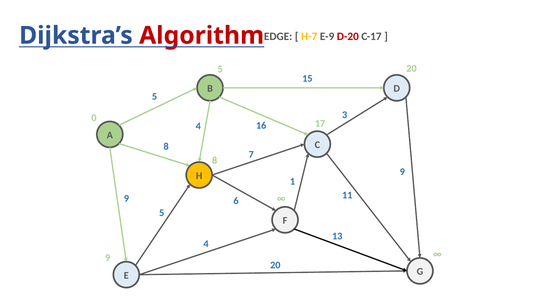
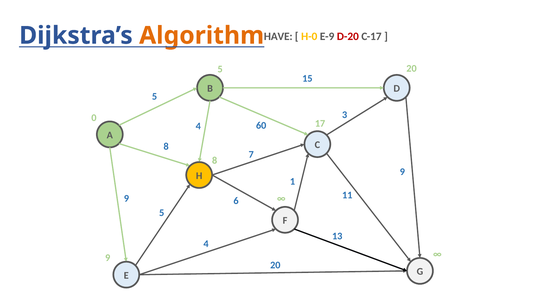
Algorithm colour: red -> orange
EDGE: EDGE -> HAVE
H-7: H-7 -> H-0
16: 16 -> 60
